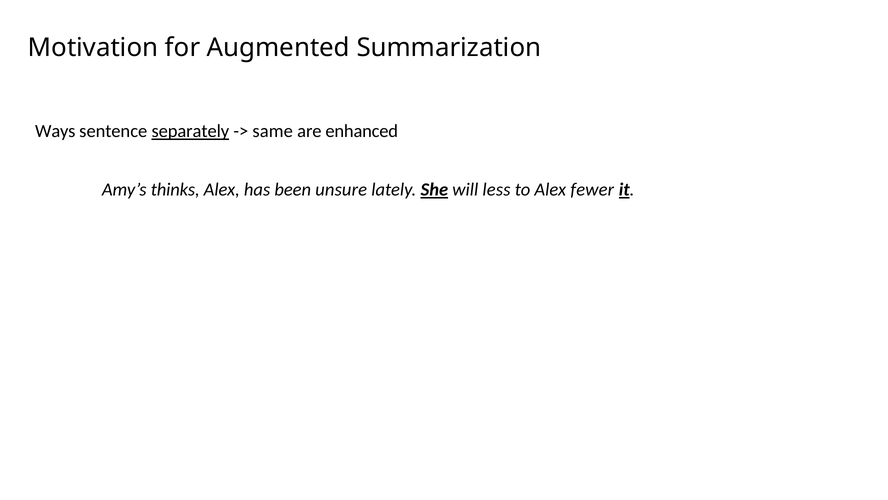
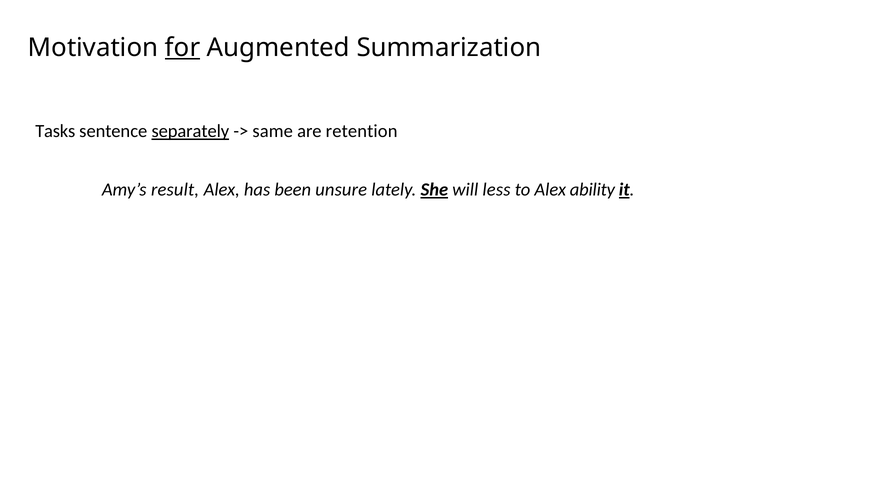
for underline: none -> present
Ways: Ways -> Tasks
enhanced: enhanced -> retention
thinks: thinks -> result
fewer: fewer -> ability
